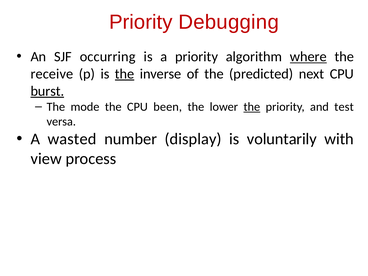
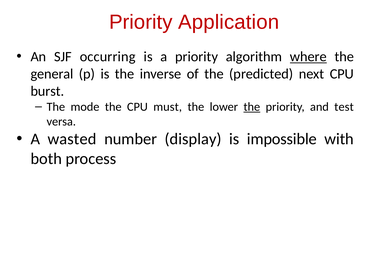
Debugging: Debugging -> Application
receive: receive -> general
the at (125, 74) underline: present -> none
burst underline: present -> none
been: been -> must
voluntarily: voluntarily -> impossible
view: view -> both
